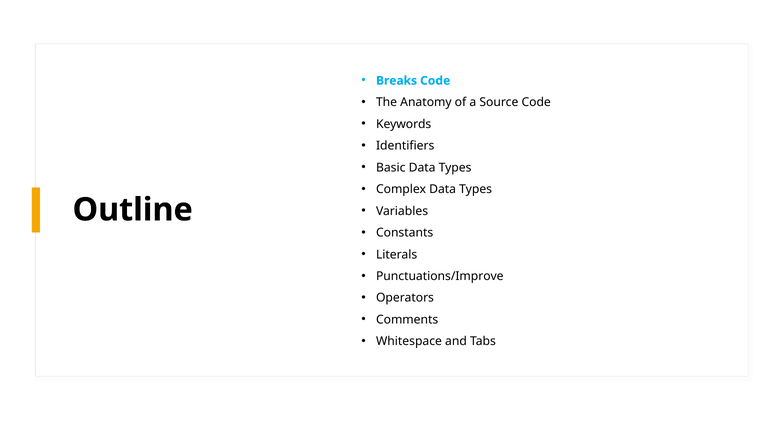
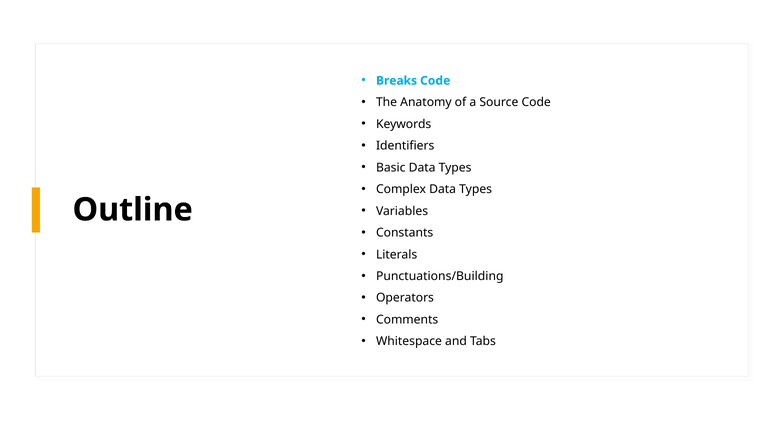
Punctuations/Improve: Punctuations/Improve -> Punctuations/Building
